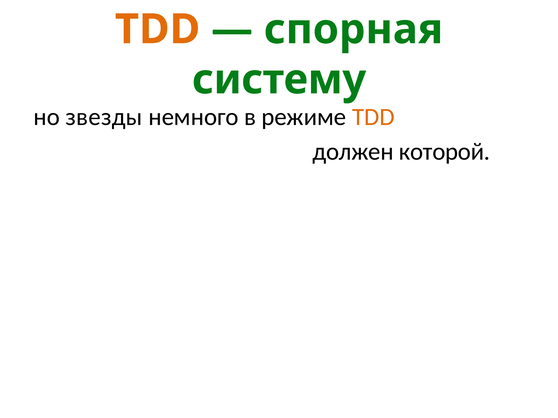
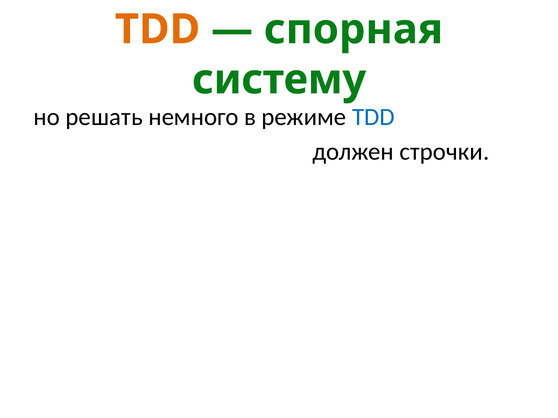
звезды: звезды -> решать
TDD at (373, 117) colour: orange -> blue
которой: которой -> строчки
